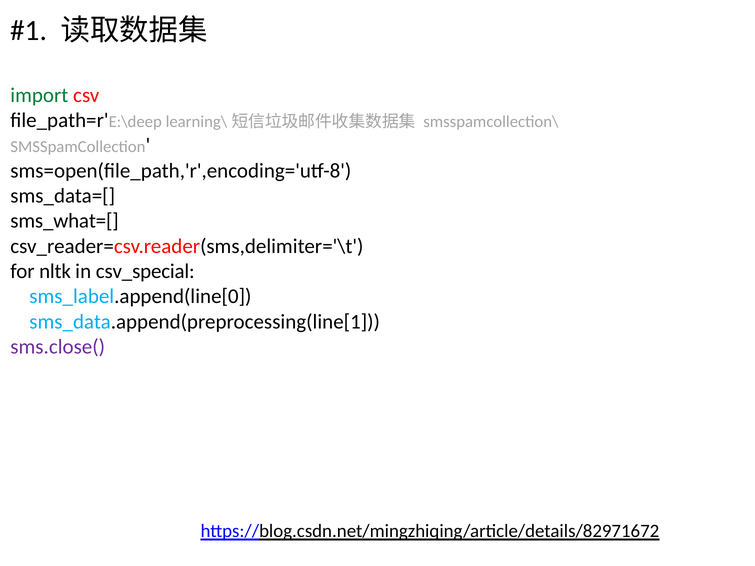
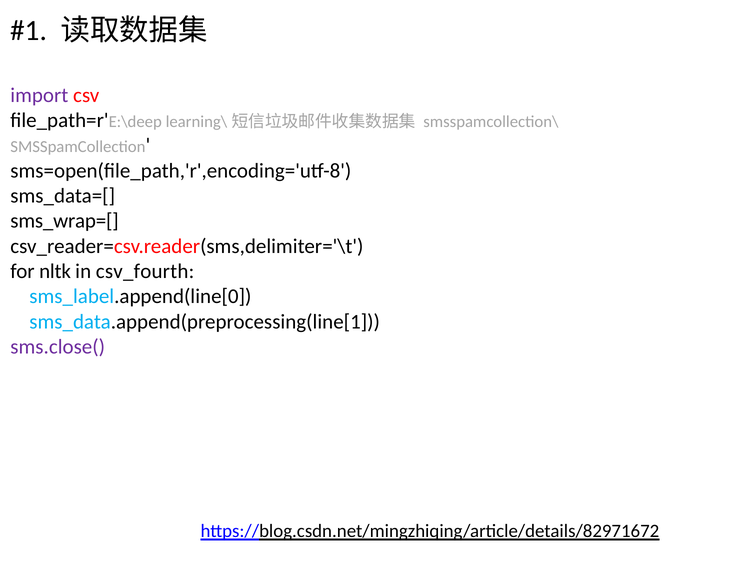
import colour: green -> purple
sms_what=[: sms_what=[ -> sms_wrap=[
csv_special: csv_special -> csv_fourth
